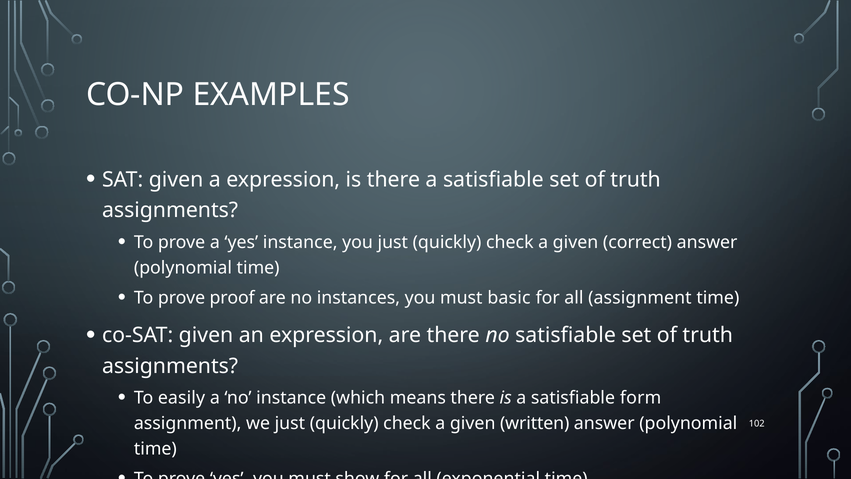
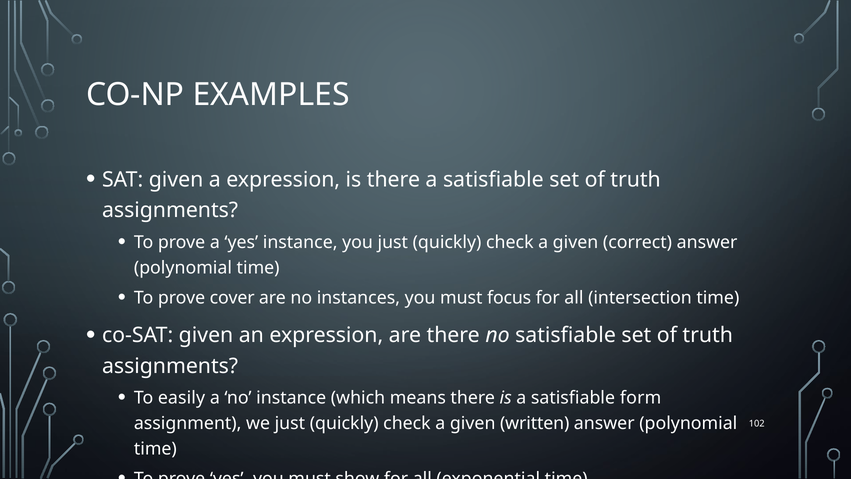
proof: proof -> cover
basic: basic -> focus
all assignment: assignment -> intersection
